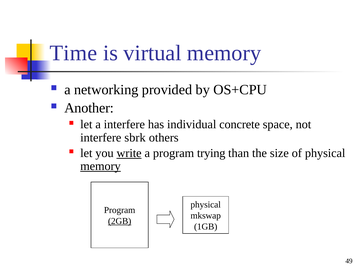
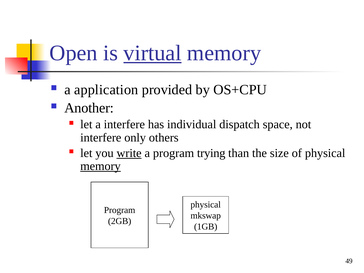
Time: Time -> Open
virtual underline: none -> present
networking: networking -> application
concrete: concrete -> dispatch
sbrk: sbrk -> only
2GB underline: present -> none
